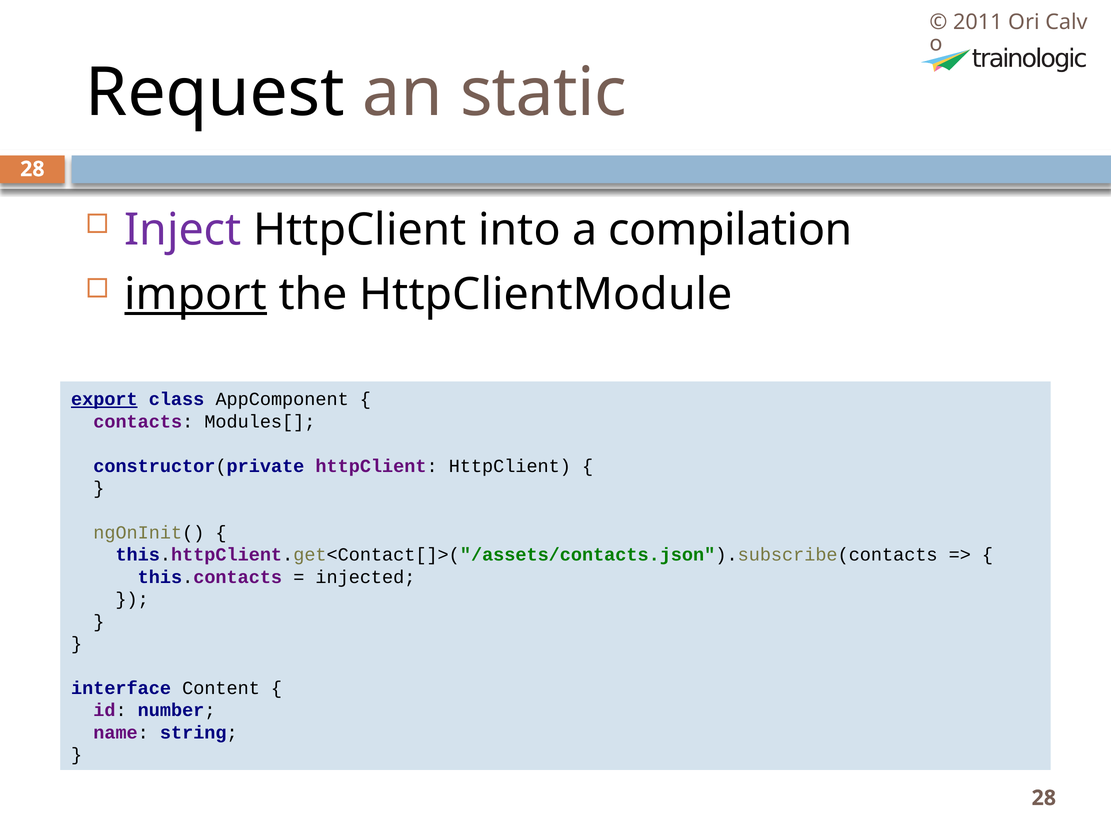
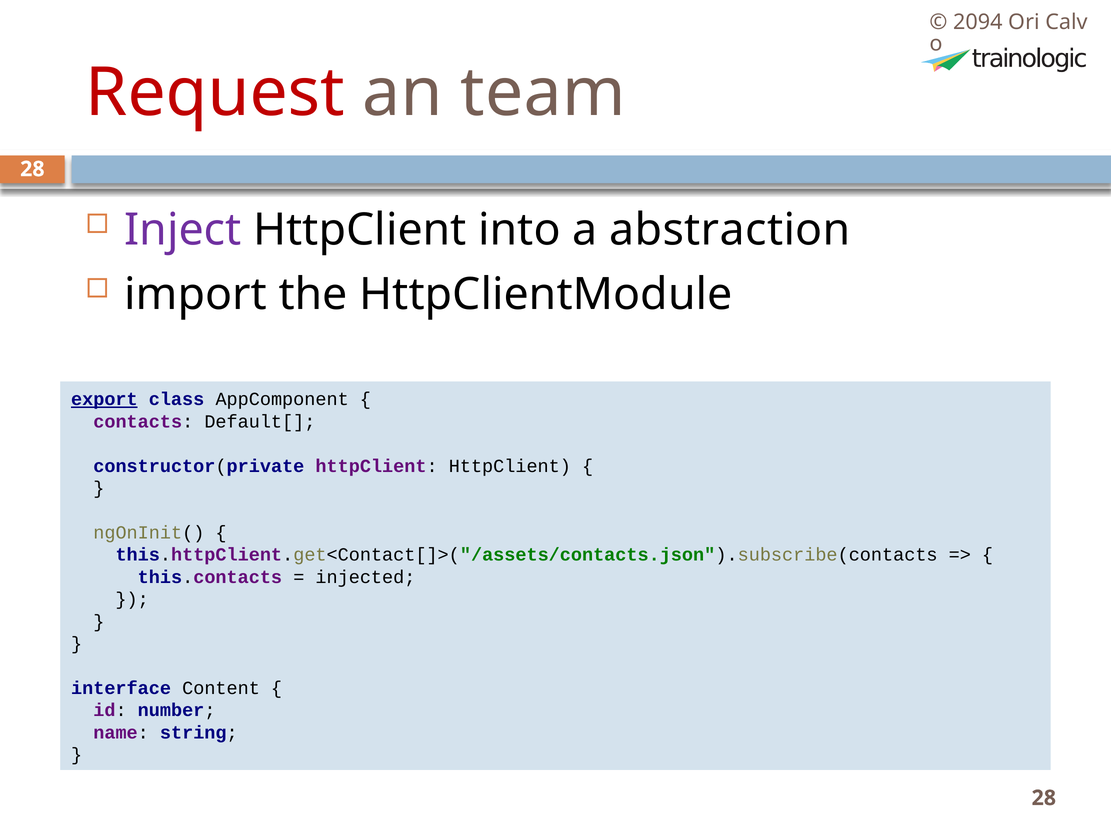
2011: 2011 -> 2094
Request colour: black -> red
static: static -> team
compilation: compilation -> abstraction
import underline: present -> none
Modules[: Modules[ -> Default[
